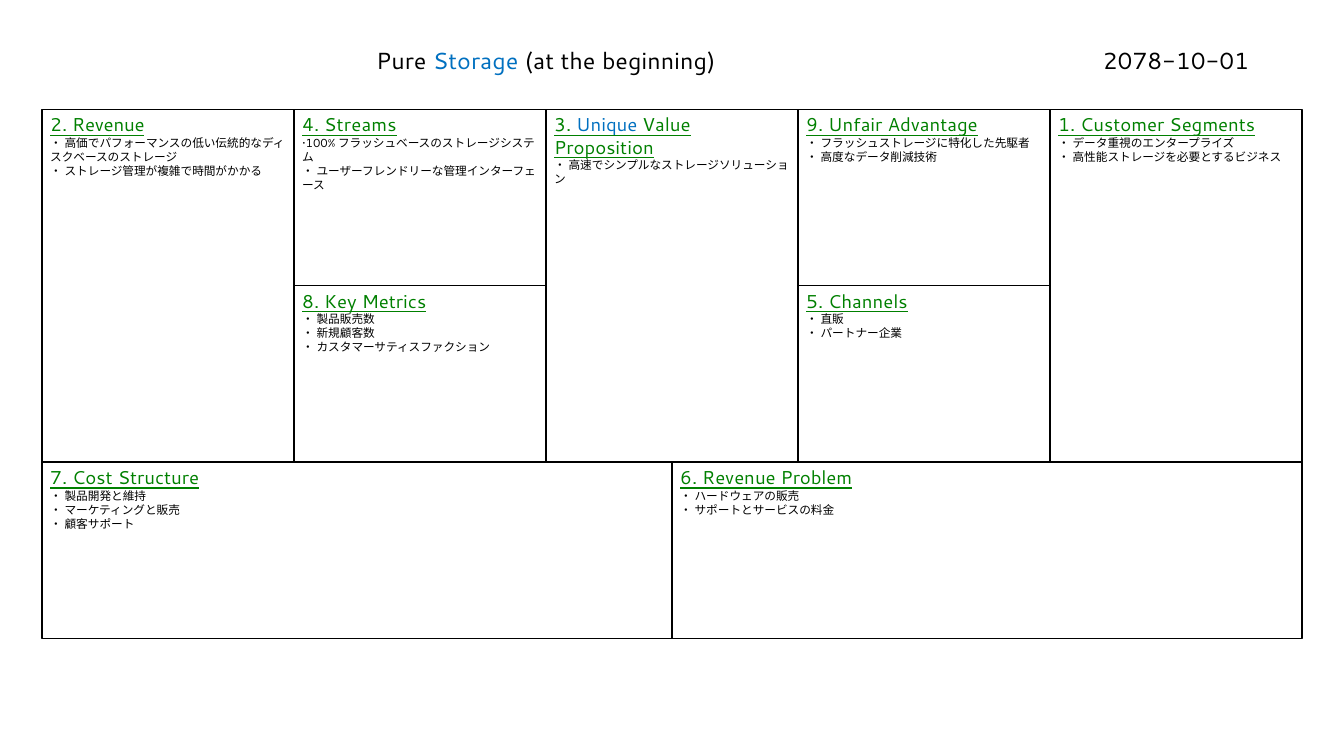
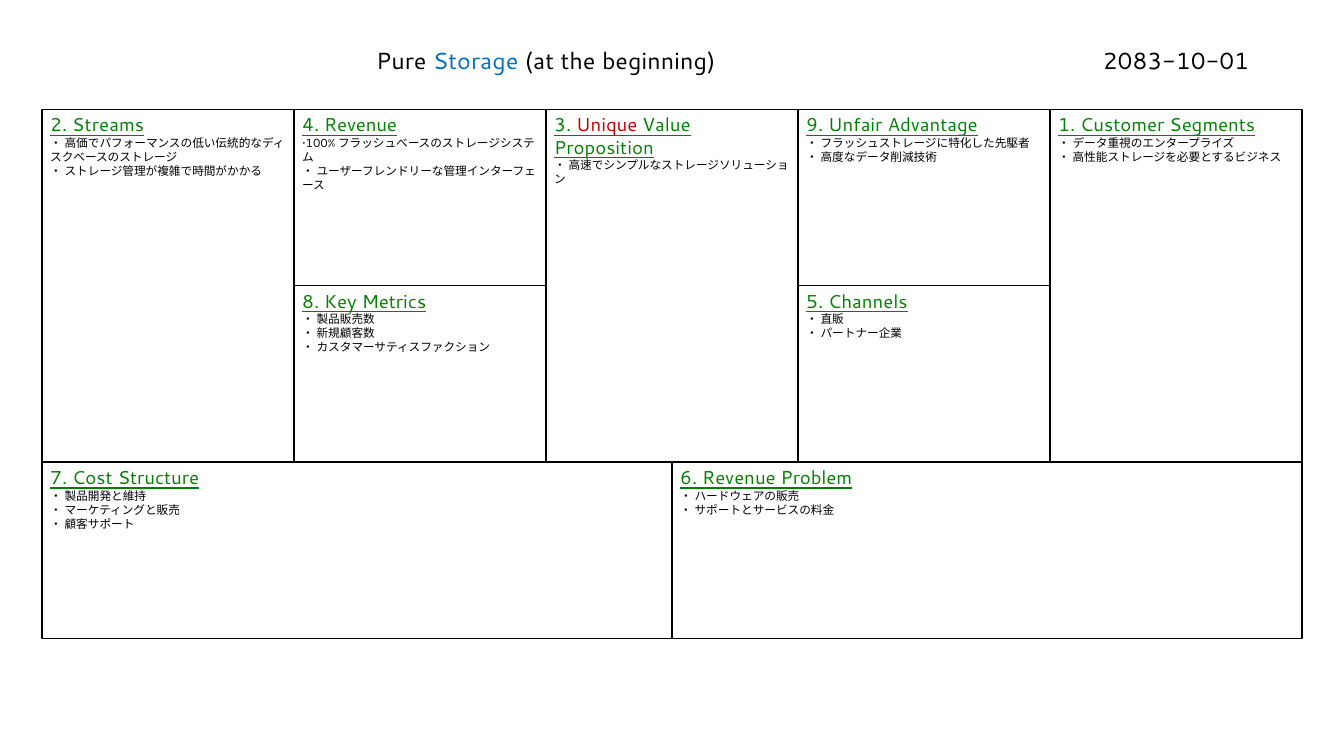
2078-10-01: 2078-10-01 -> 2083-10-01
2 Revenue: Revenue -> Streams
4 Streams: Streams -> Revenue
Unique colour: blue -> red
